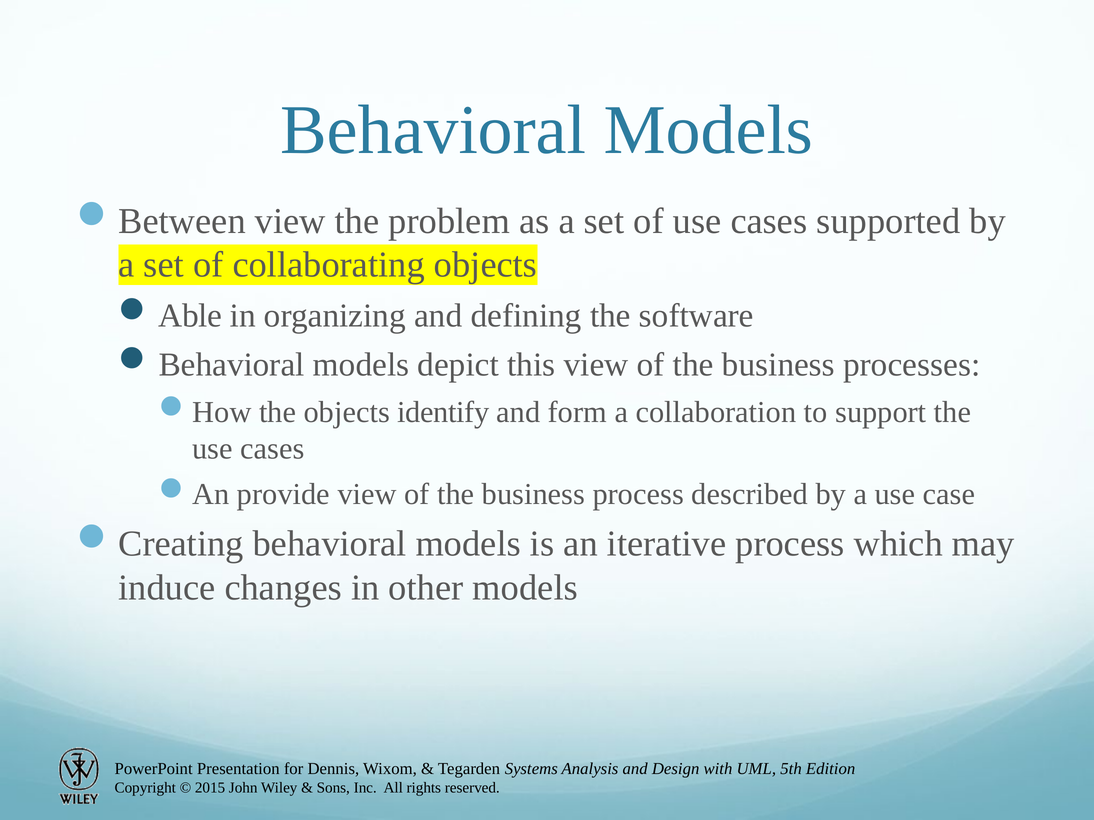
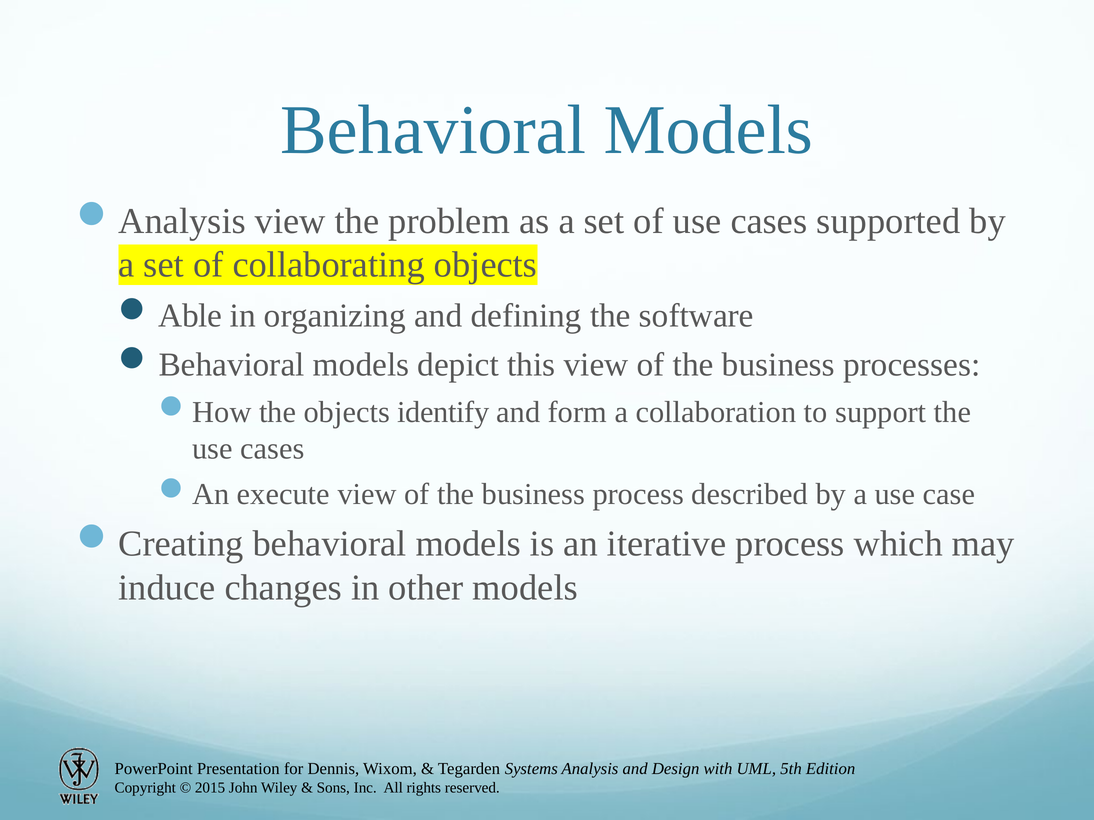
Between at (182, 221): Between -> Analysis
provide: provide -> execute
